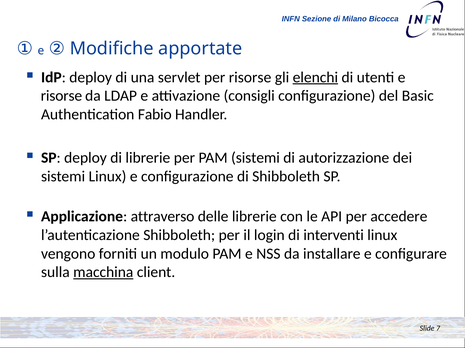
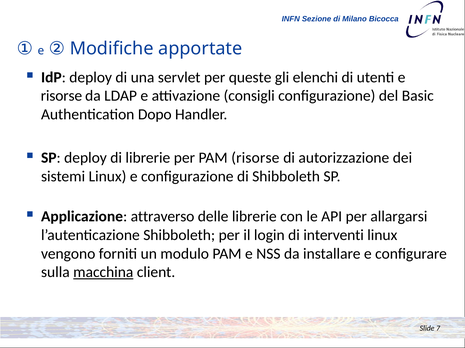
per risorse: risorse -> queste
elenchi underline: present -> none
Fabio: Fabio -> Dopo
PAM sistemi: sistemi -> risorse
accedere: accedere -> allargarsi
